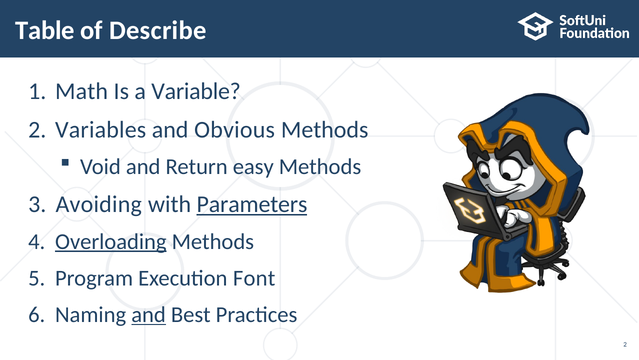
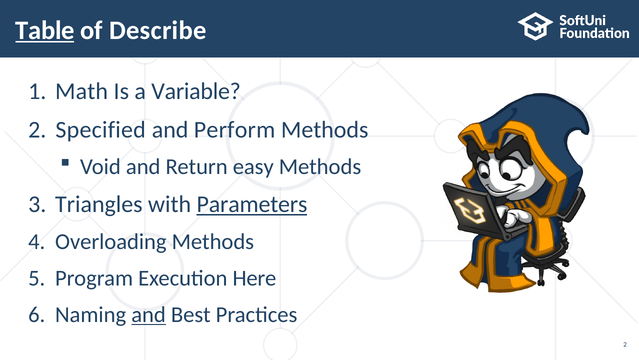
Table underline: none -> present
Variables: Variables -> Specified
Obvious: Obvious -> Perform
Avoiding: Avoiding -> Triangles
Overloading underline: present -> none
Font: Font -> Here
